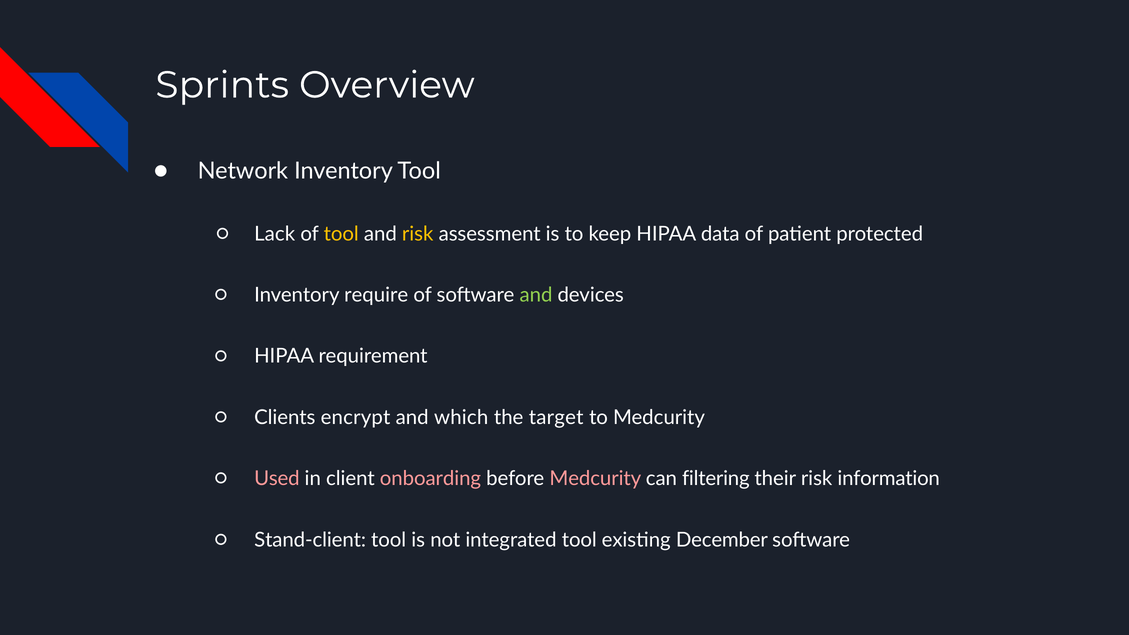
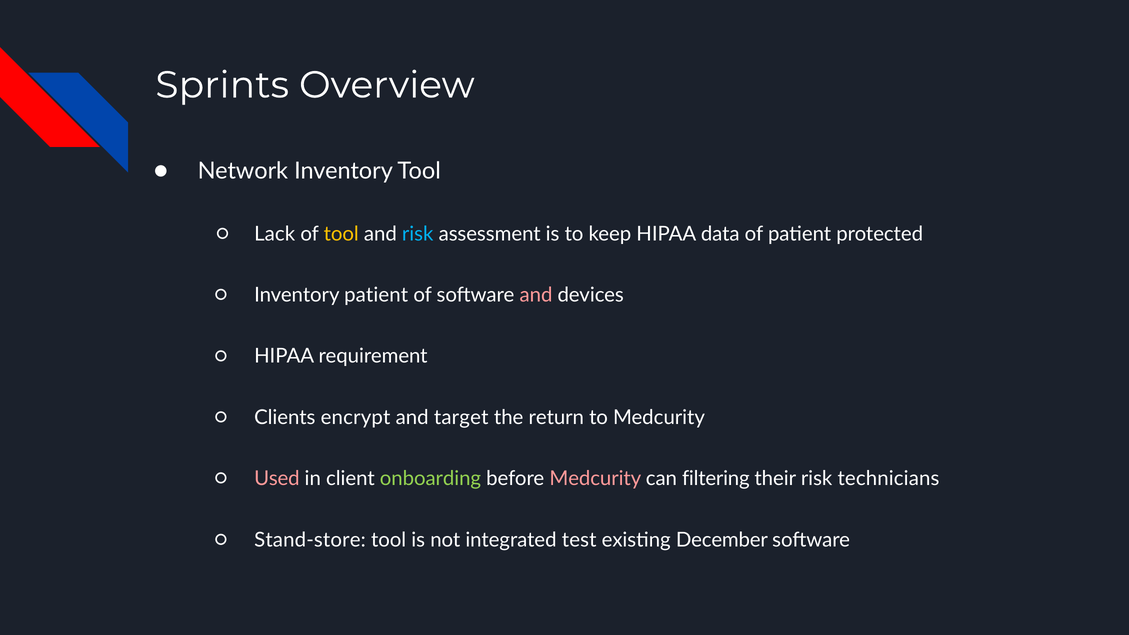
risk at (418, 234) colour: yellow -> light blue
Inventory require: require -> patient
and at (536, 295) colour: light green -> pink
which: which -> target
target: target -> return
onboarding colour: pink -> light green
information: information -> technicians
Stand-client: Stand-client -> Stand-store
integrated tool: tool -> test
